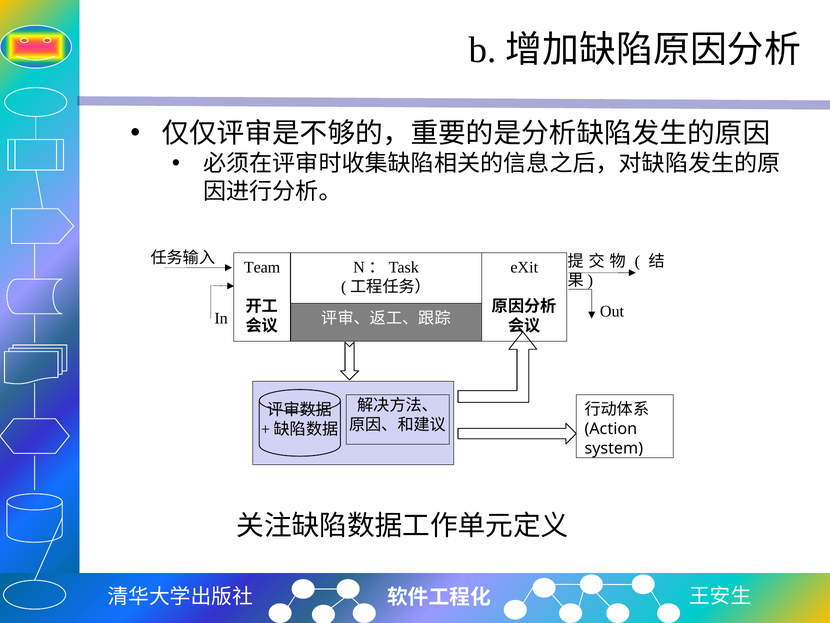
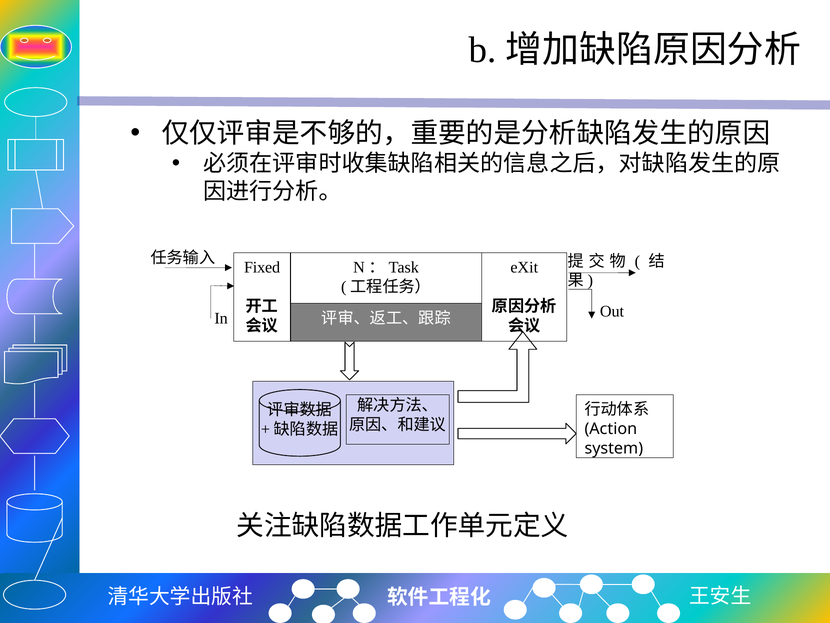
Team: Team -> Fixed
